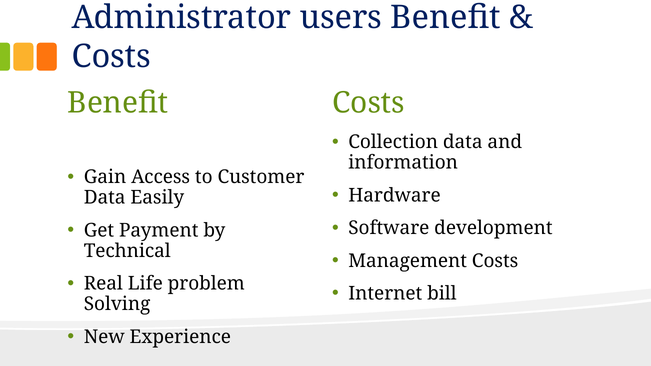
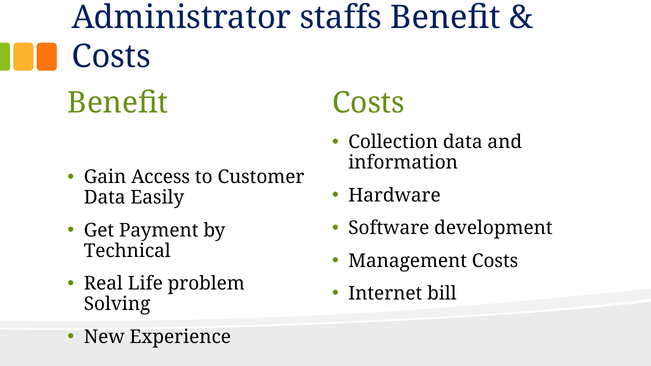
users: users -> staffs
